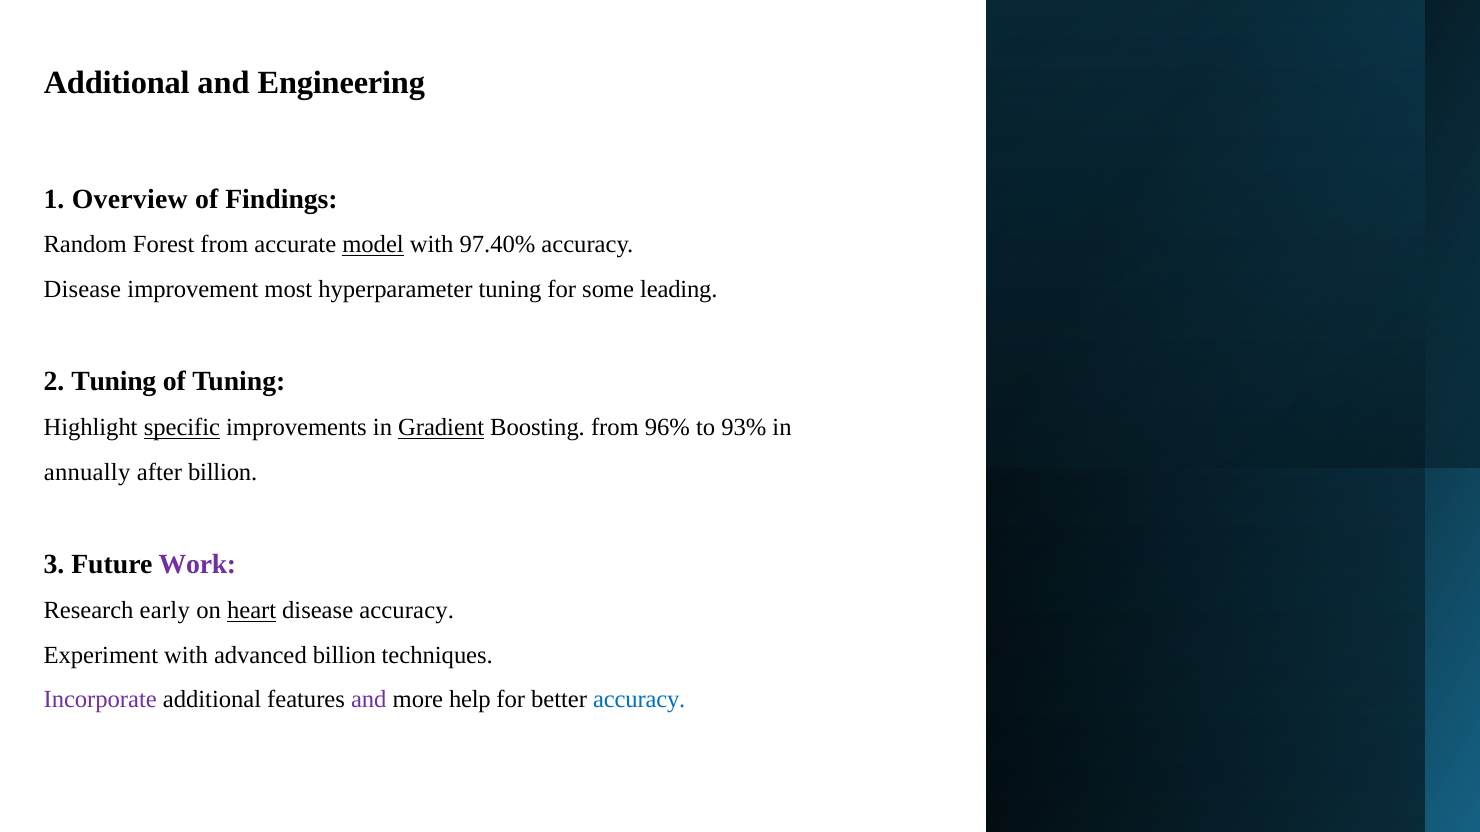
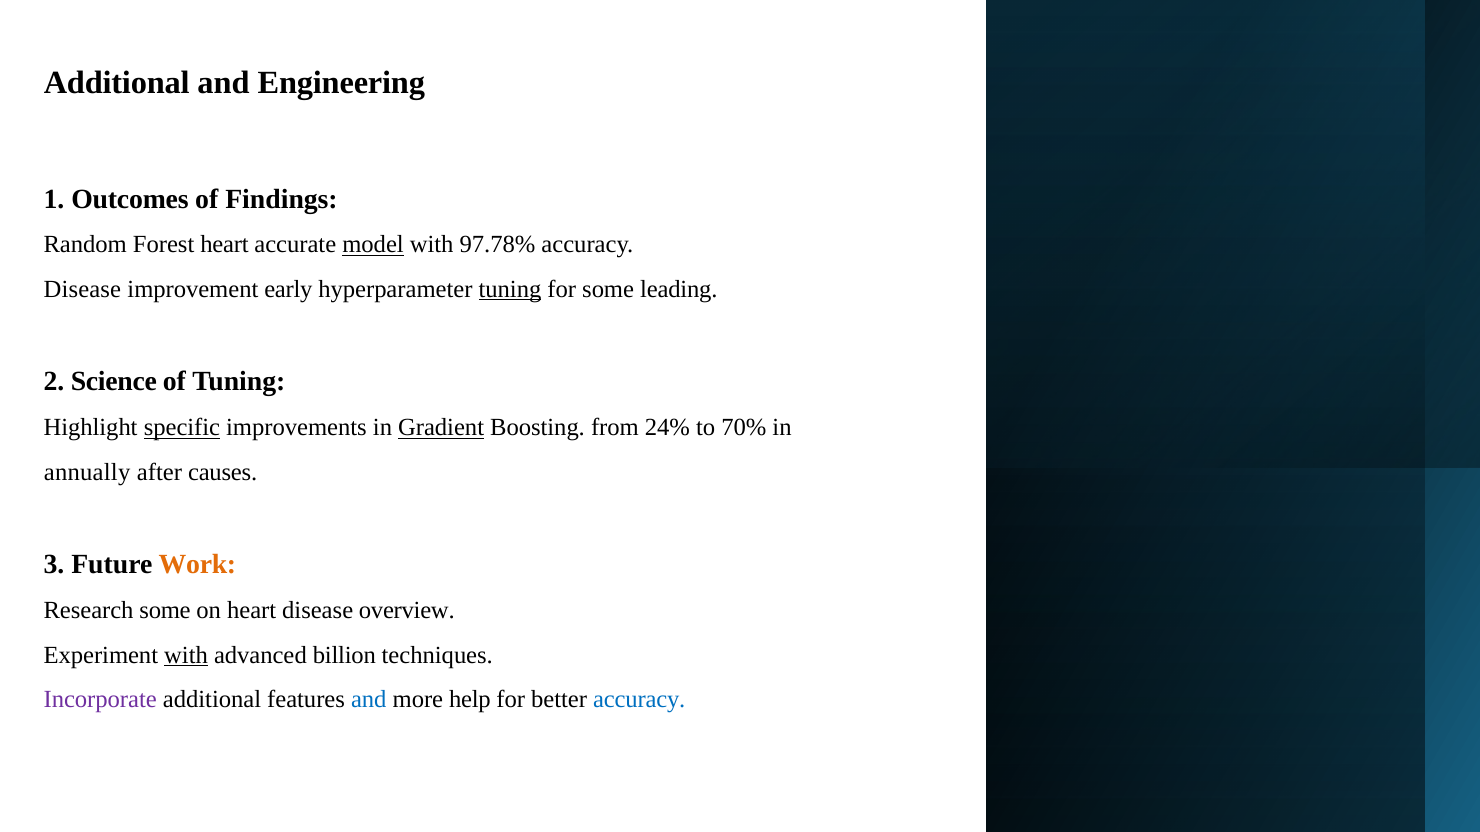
Overview: Overview -> Outcomes
Forest from: from -> heart
97.40%: 97.40% -> 97.78%
most: most -> early
tuning at (510, 289) underline: none -> present
2 Tuning: Tuning -> Science
96%: 96% -> 24%
93%: 93% -> 70%
after billion: billion -> causes
Work colour: purple -> orange
Research early: early -> some
heart at (252, 611) underline: present -> none
disease accuracy: accuracy -> overview
with at (186, 655) underline: none -> present
and at (369, 700) colour: purple -> blue
